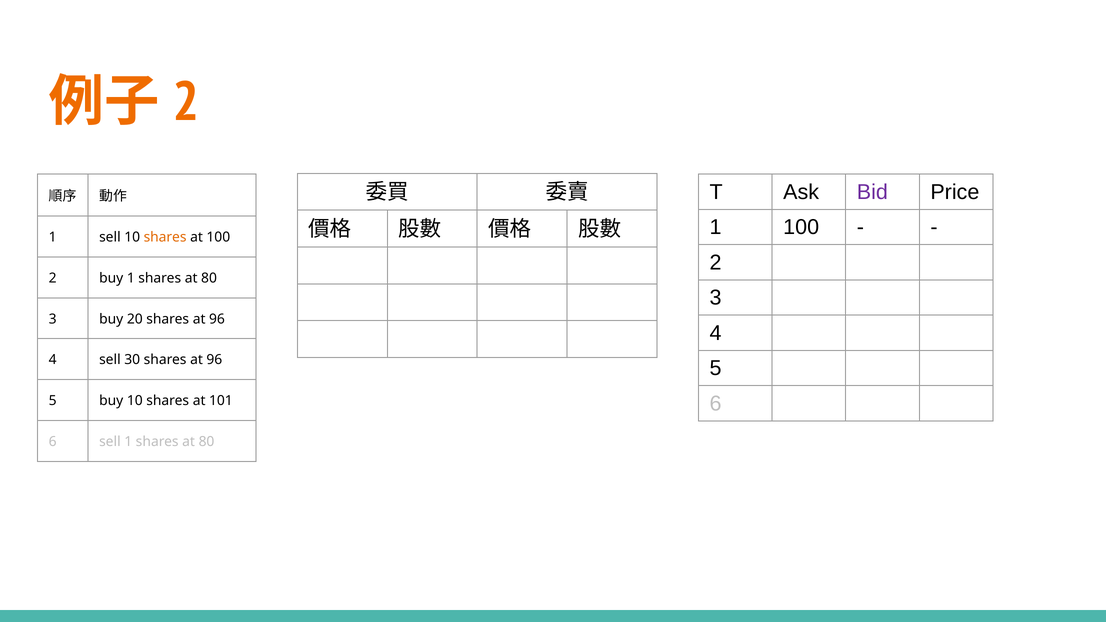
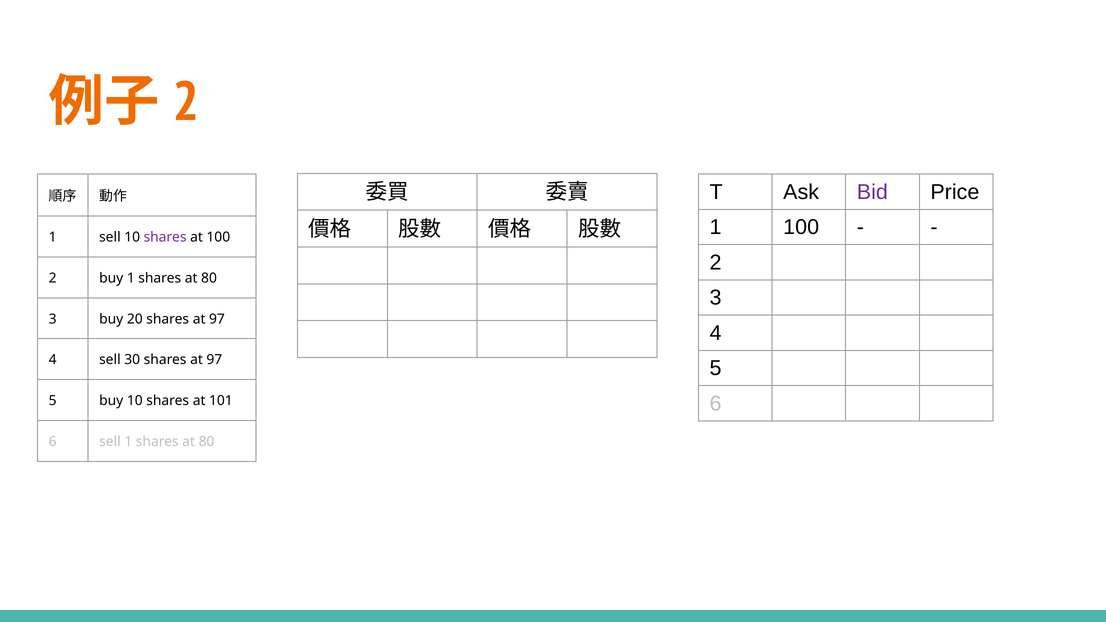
shares at (165, 237) colour: orange -> purple
20 shares at 96: 96 -> 97
30 shares at 96: 96 -> 97
